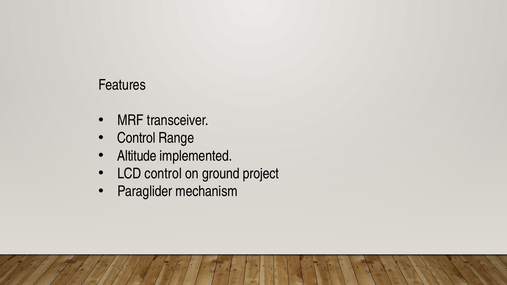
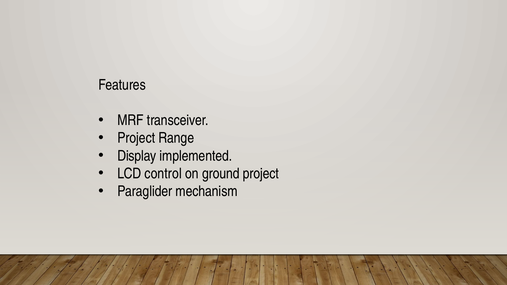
Control at (136, 138): Control -> Project
Altitude: Altitude -> Display
